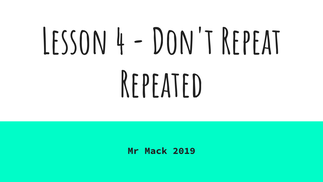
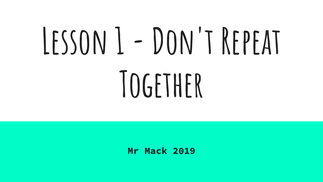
4: 4 -> 1
Repeated: Repeated -> Together
